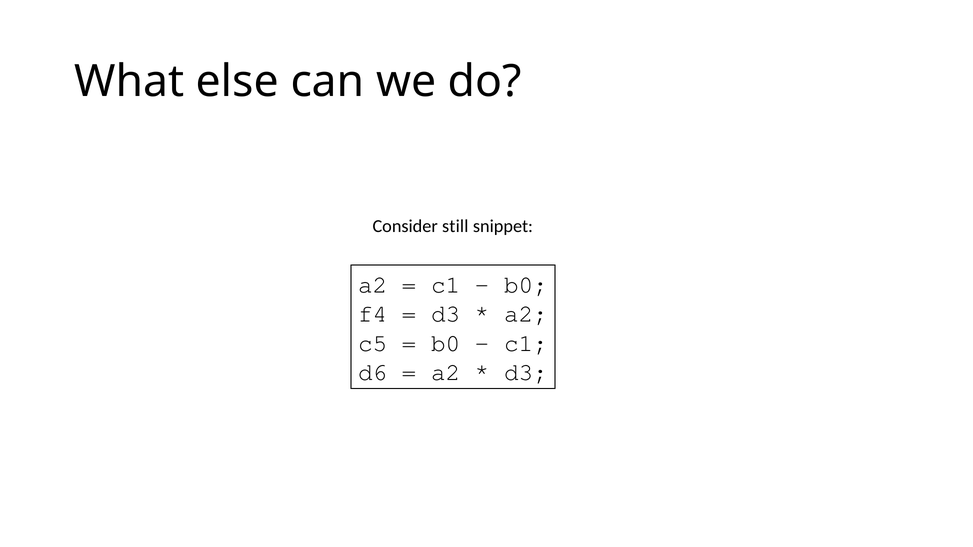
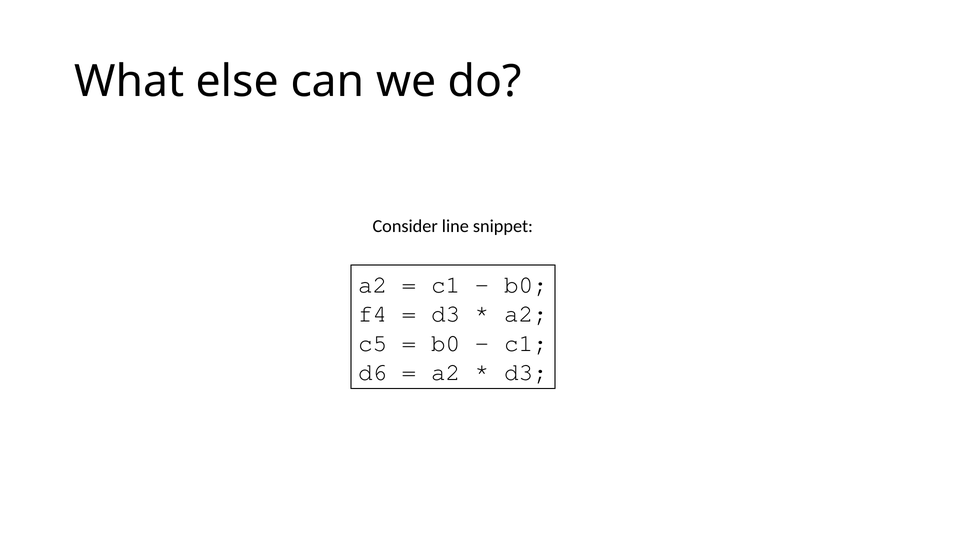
still: still -> line
